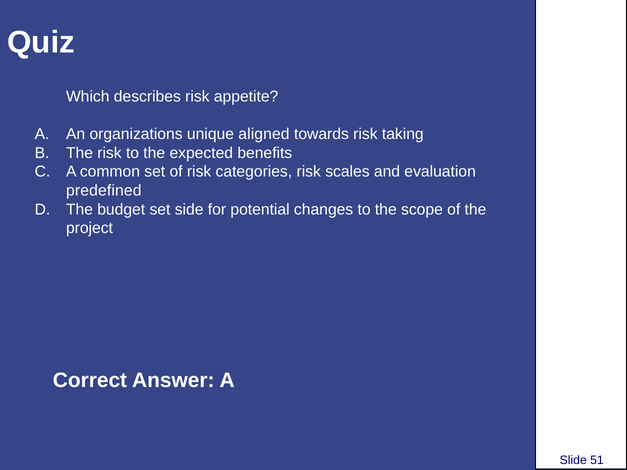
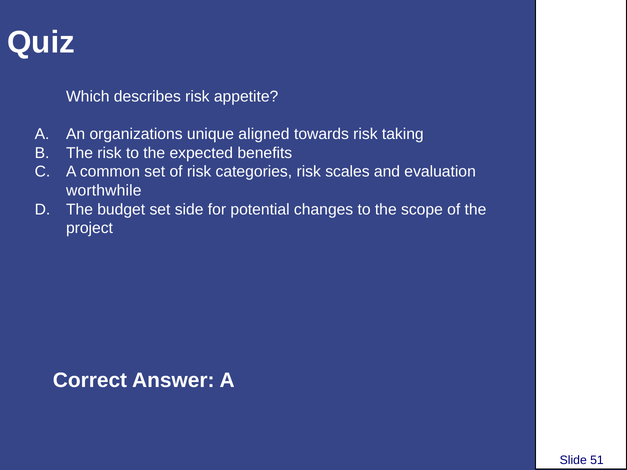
predefined: predefined -> worthwhile
